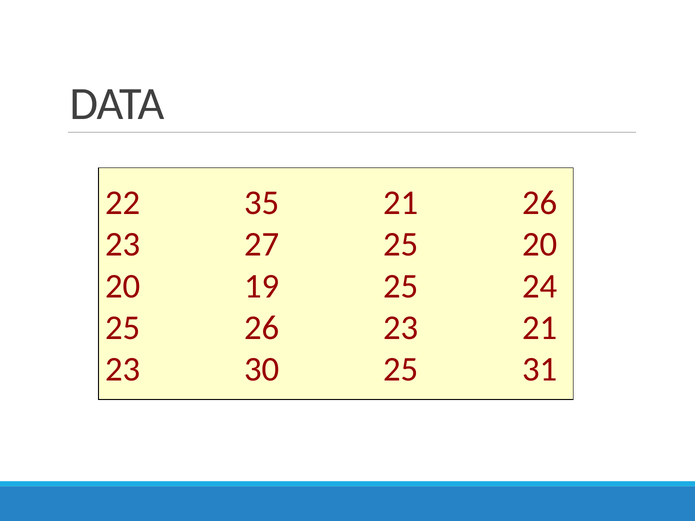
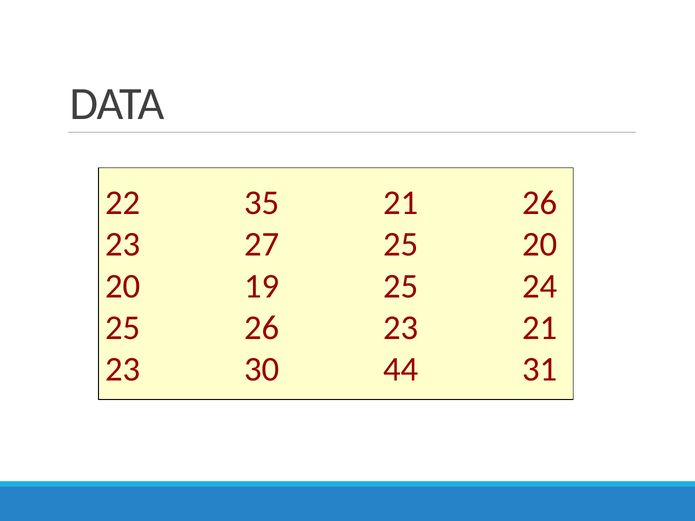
30 25: 25 -> 44
